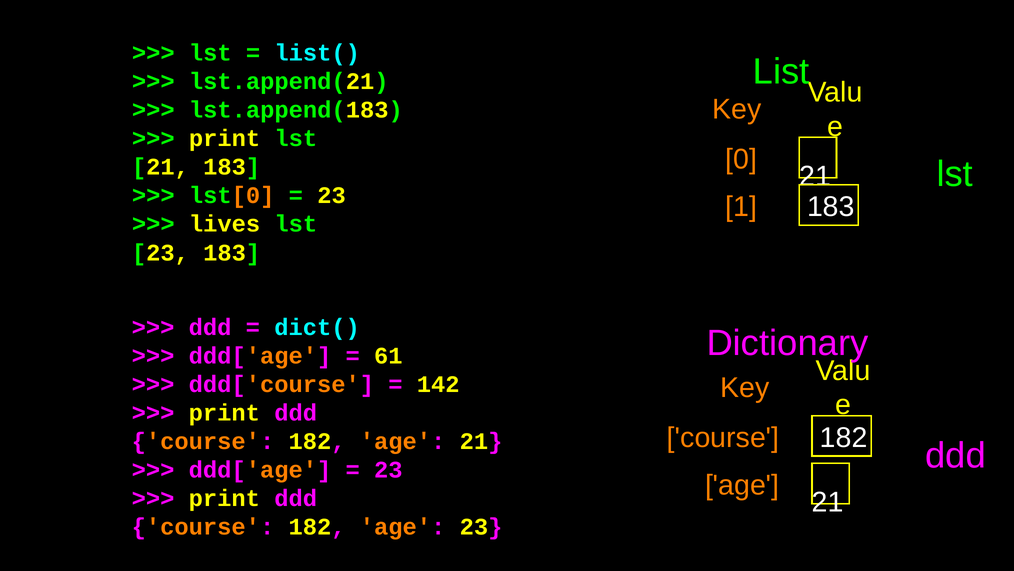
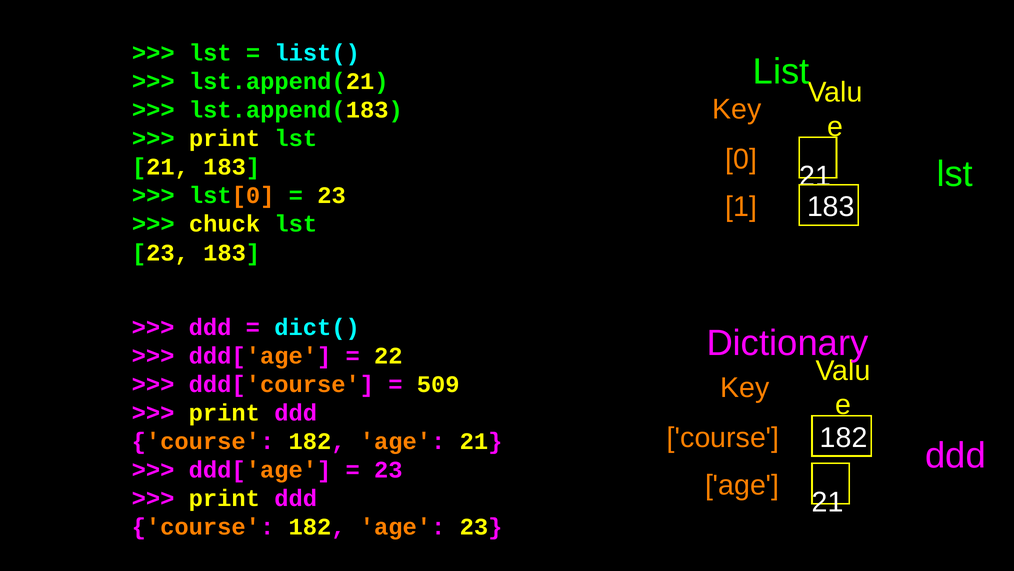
lives: lives -> chuck
61: 61 -> 22
142: 142 -> 509
